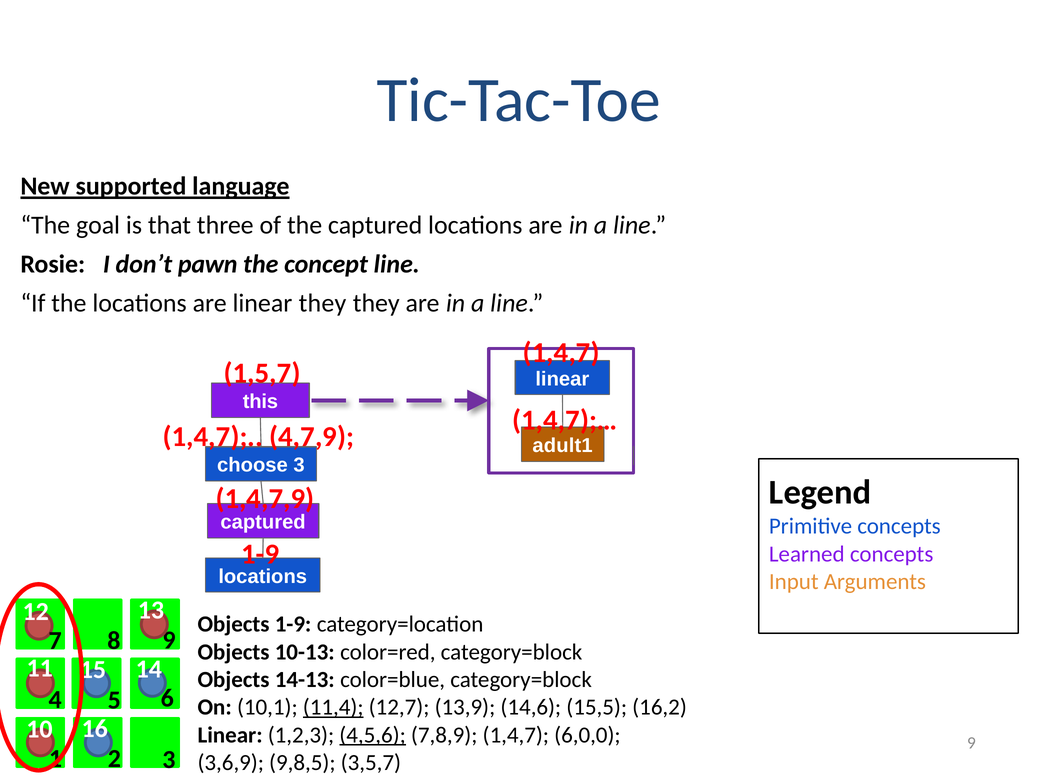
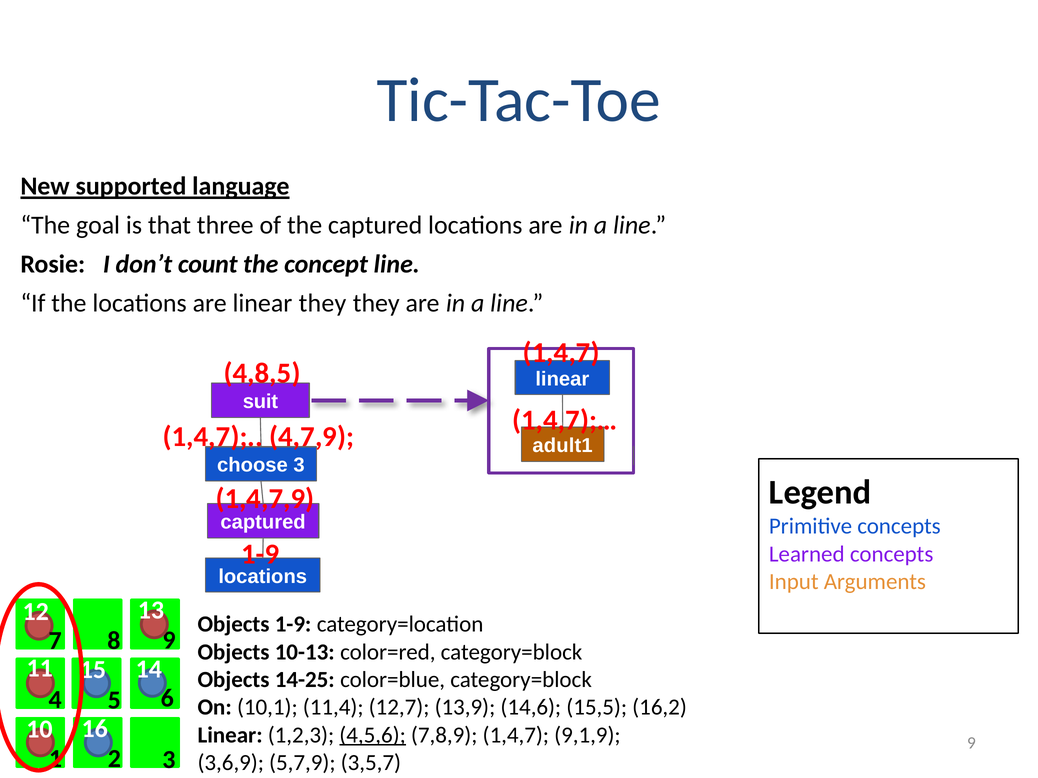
pawn: pawn -> count
1,5,7: 1,5,7 -> 4,8,5
this: this -> suit
14-13: 14-13 -> 14-25
11,4 underline: present -> none
6,0,0: 6,0,0 -> 9,1,9
9,8,5: 9,8,5 -> 5,7,9
